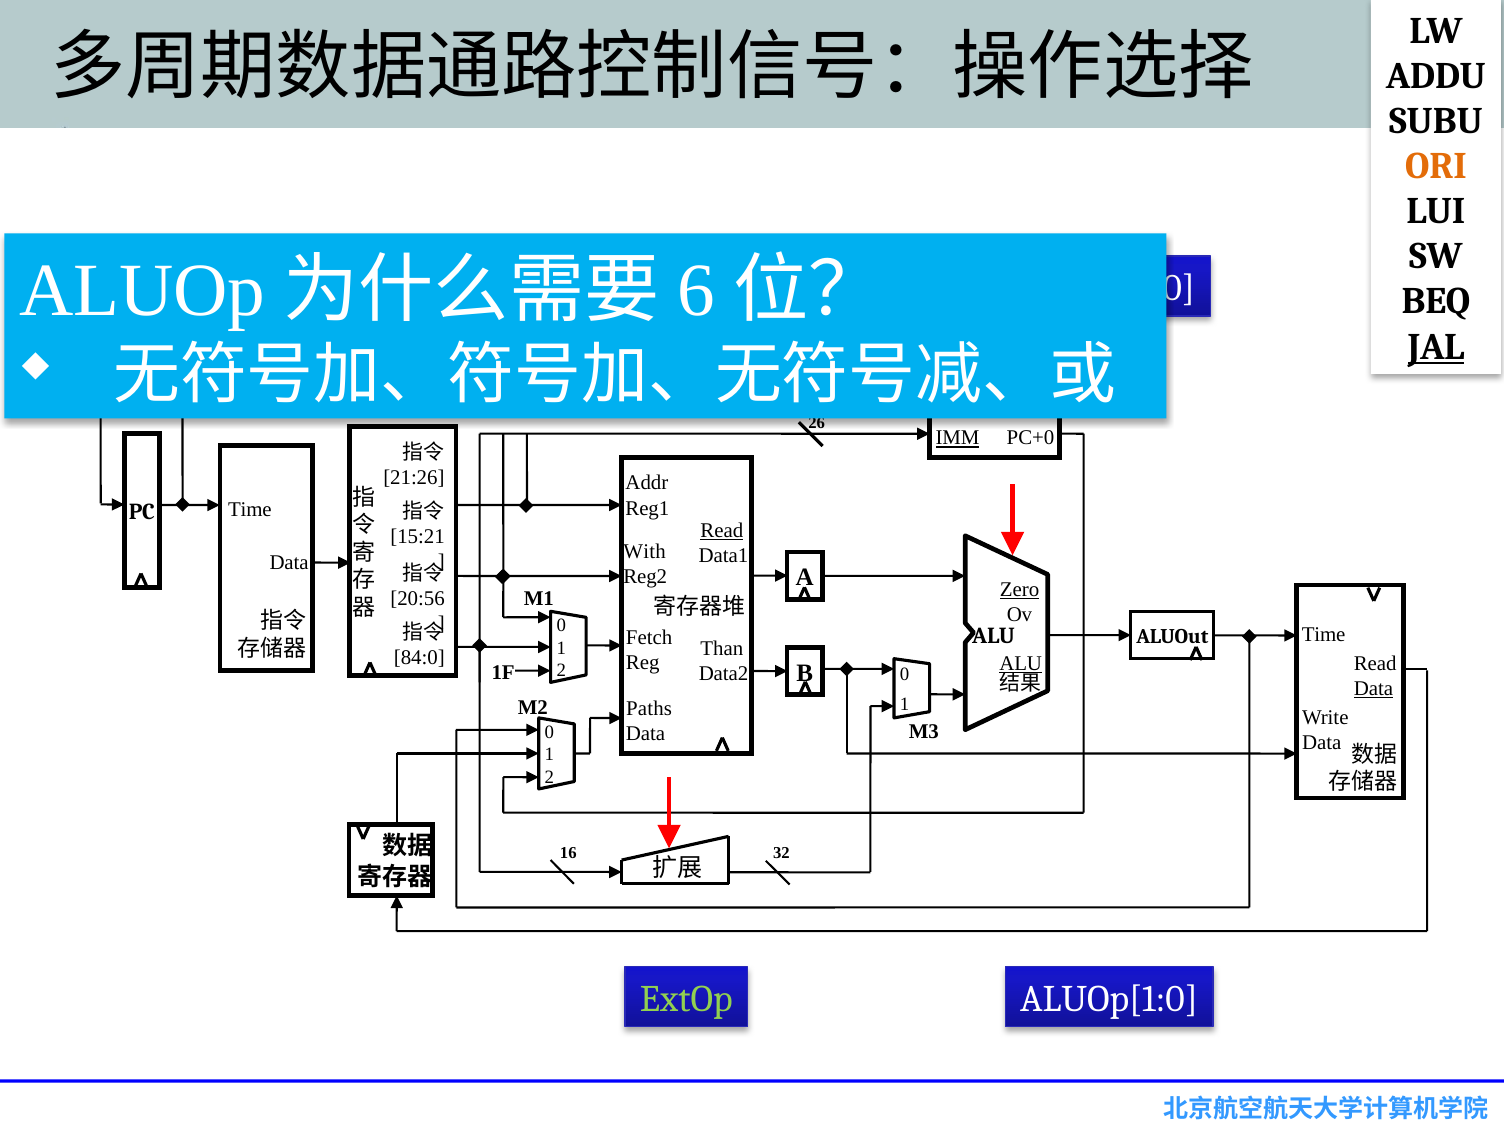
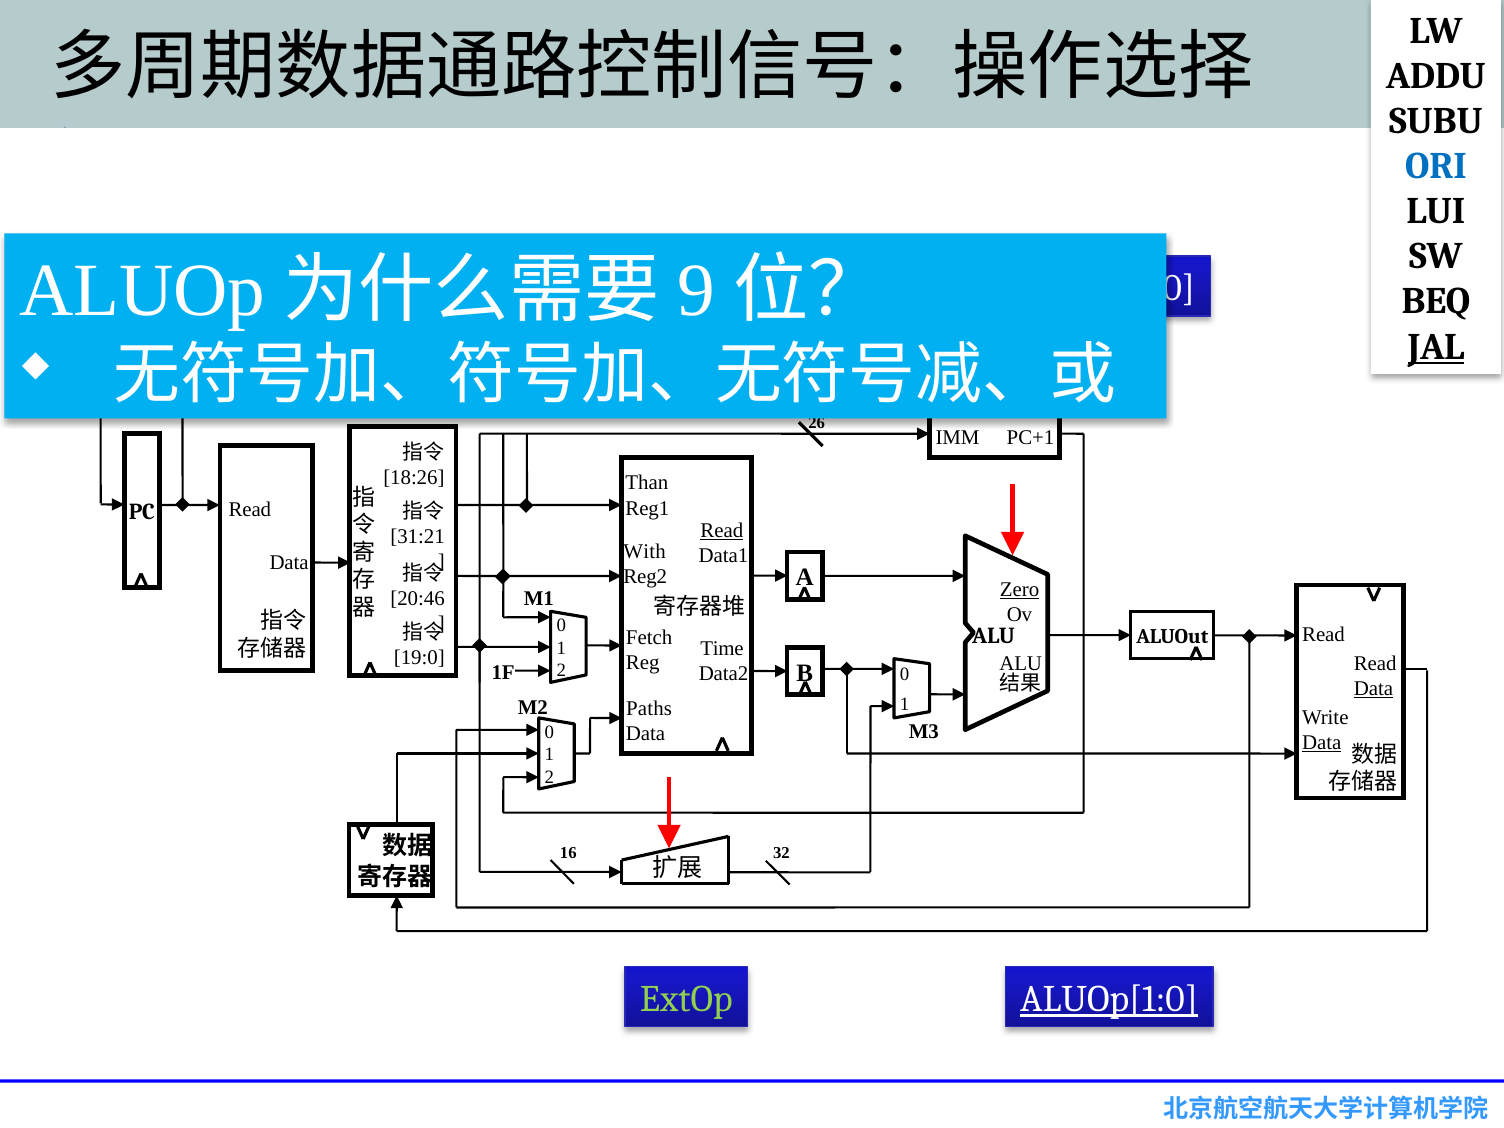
ORI colour: orange -> blue
6: 6 -> 9
IMM underline: present -> none
PC+0: PC+0 -> PC+1
21:26: 21:26 -> 18:26
Addr: Addr -> Than
Time at (250, 509): Time -> Read
15:21: 15:21 -> 31:21
20:56: 20:56 -> 20:46
Time at (1324, 634): Time -> Read
Than: Than -> Time
84:0: 84:0 -> 19:0
ALU at (1021, 663) underline: present -> none
Data at (1322, 742) underline: none -> present
ALUOp[1:0 underline: none -> present
